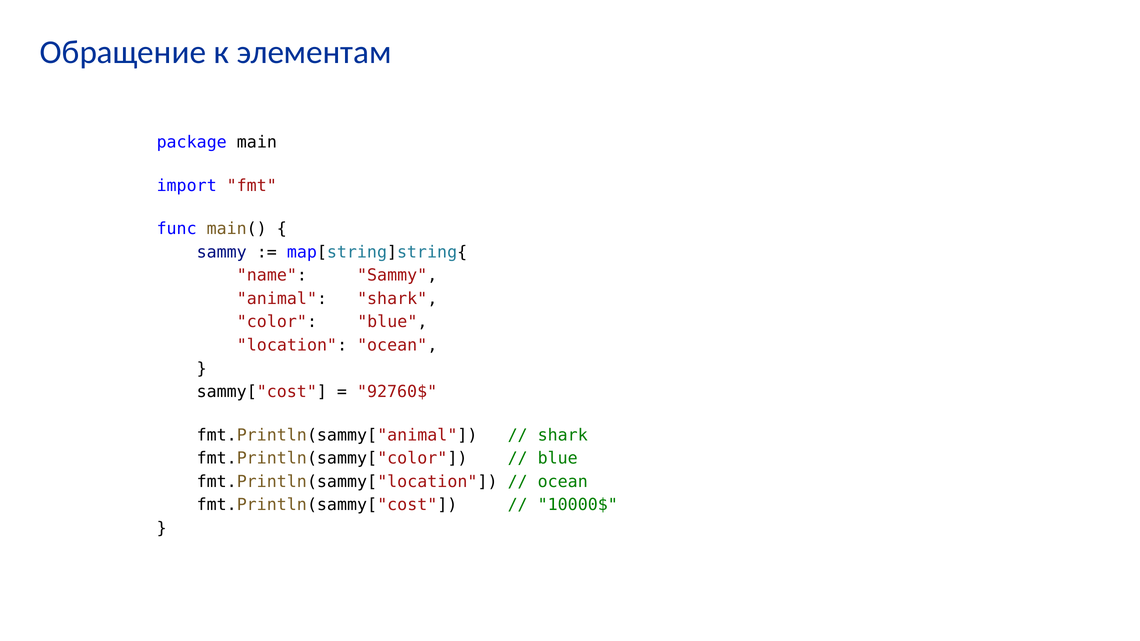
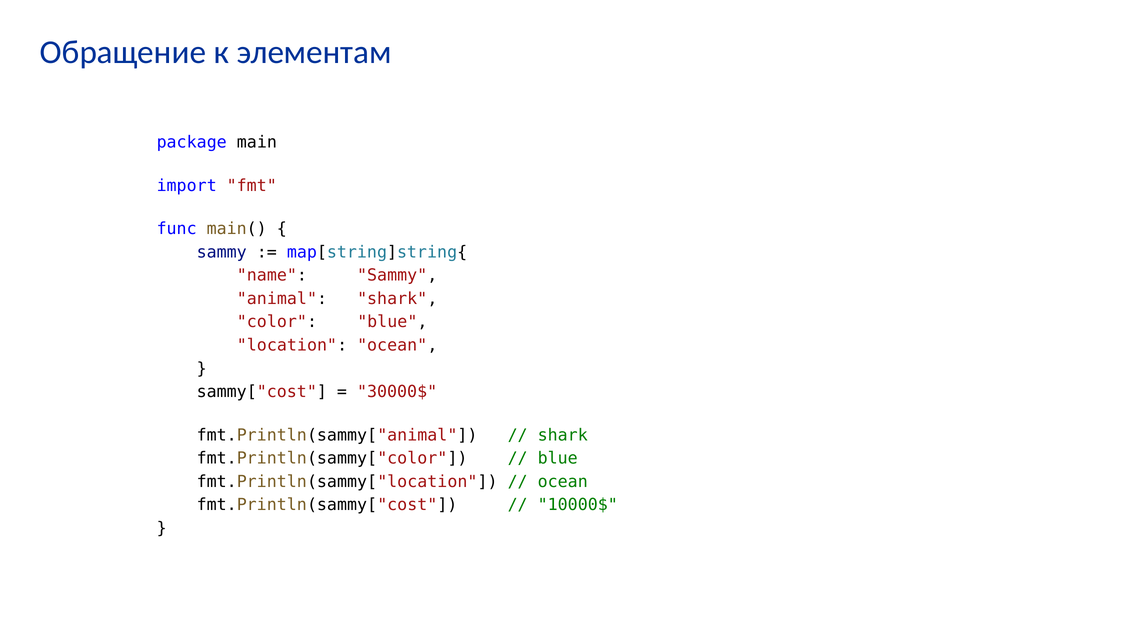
92760$: 92760$ -> 30000$
